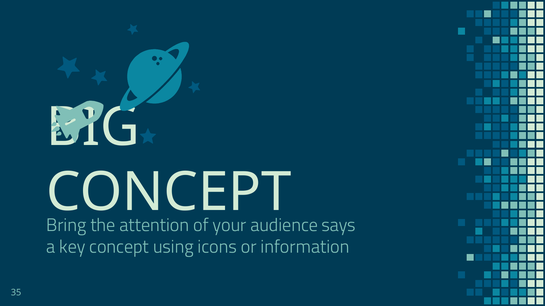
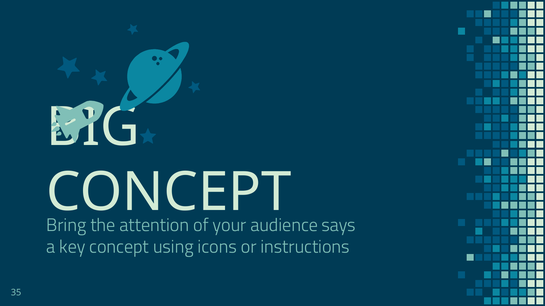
information: information -> instructions
